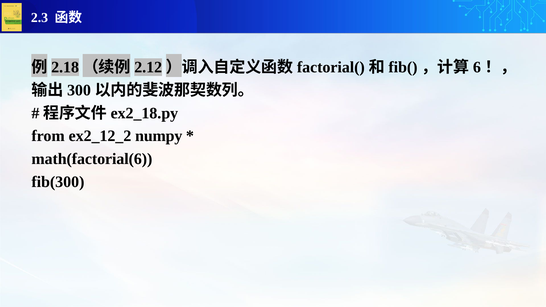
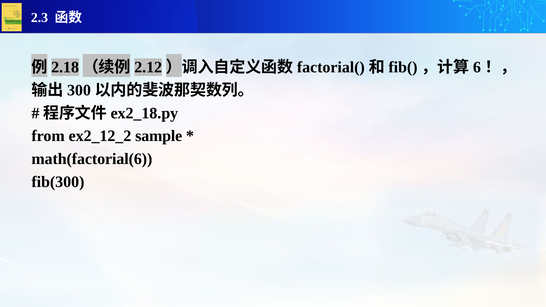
numpy: numpy -> sample
